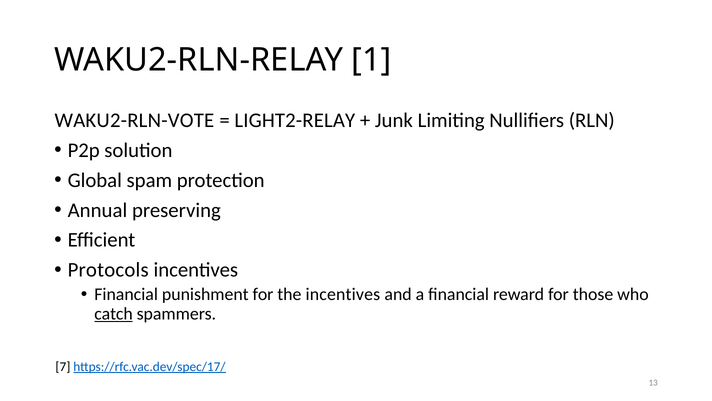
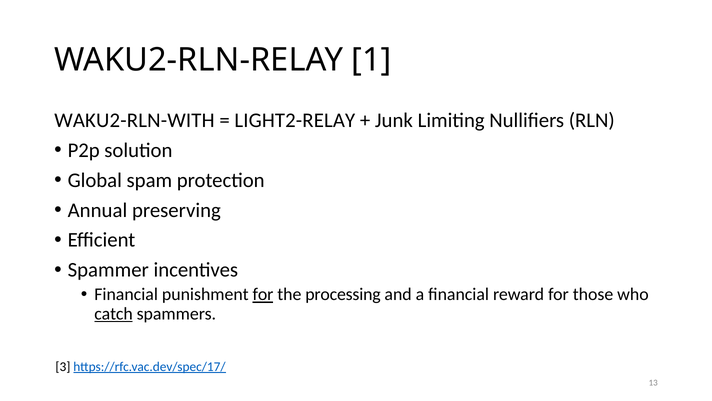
WAKU2-RLN-VOTE: WAKU2-RLN-VOTE -> WAKU2-RLN-WITH
Protocols: Protocols -> Spammer
for at (263, 294) underline: none -> present
the incentives: incentives -> processing
7: 7 -> 3
